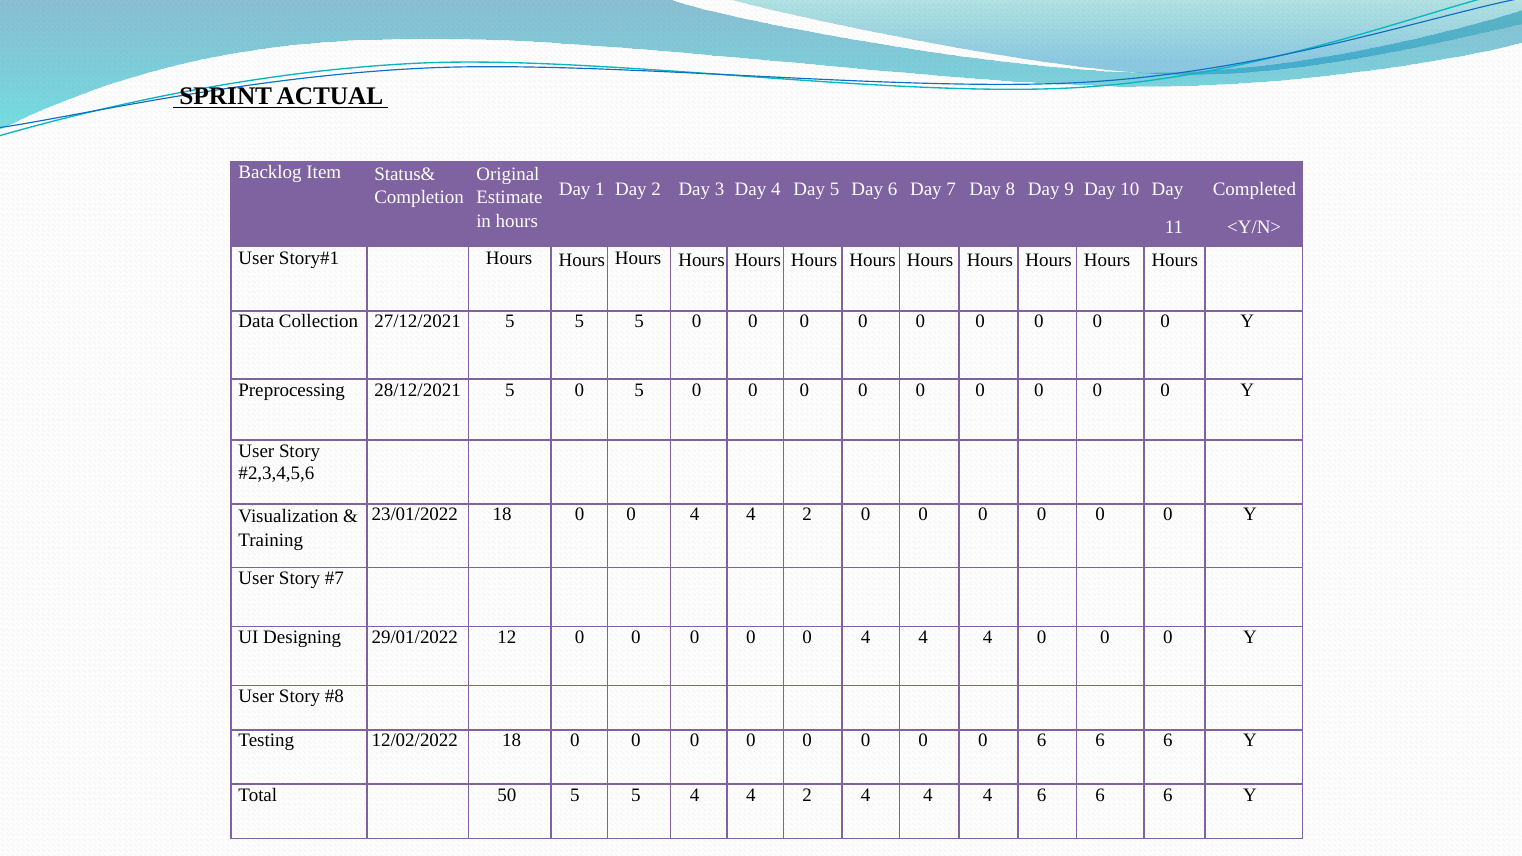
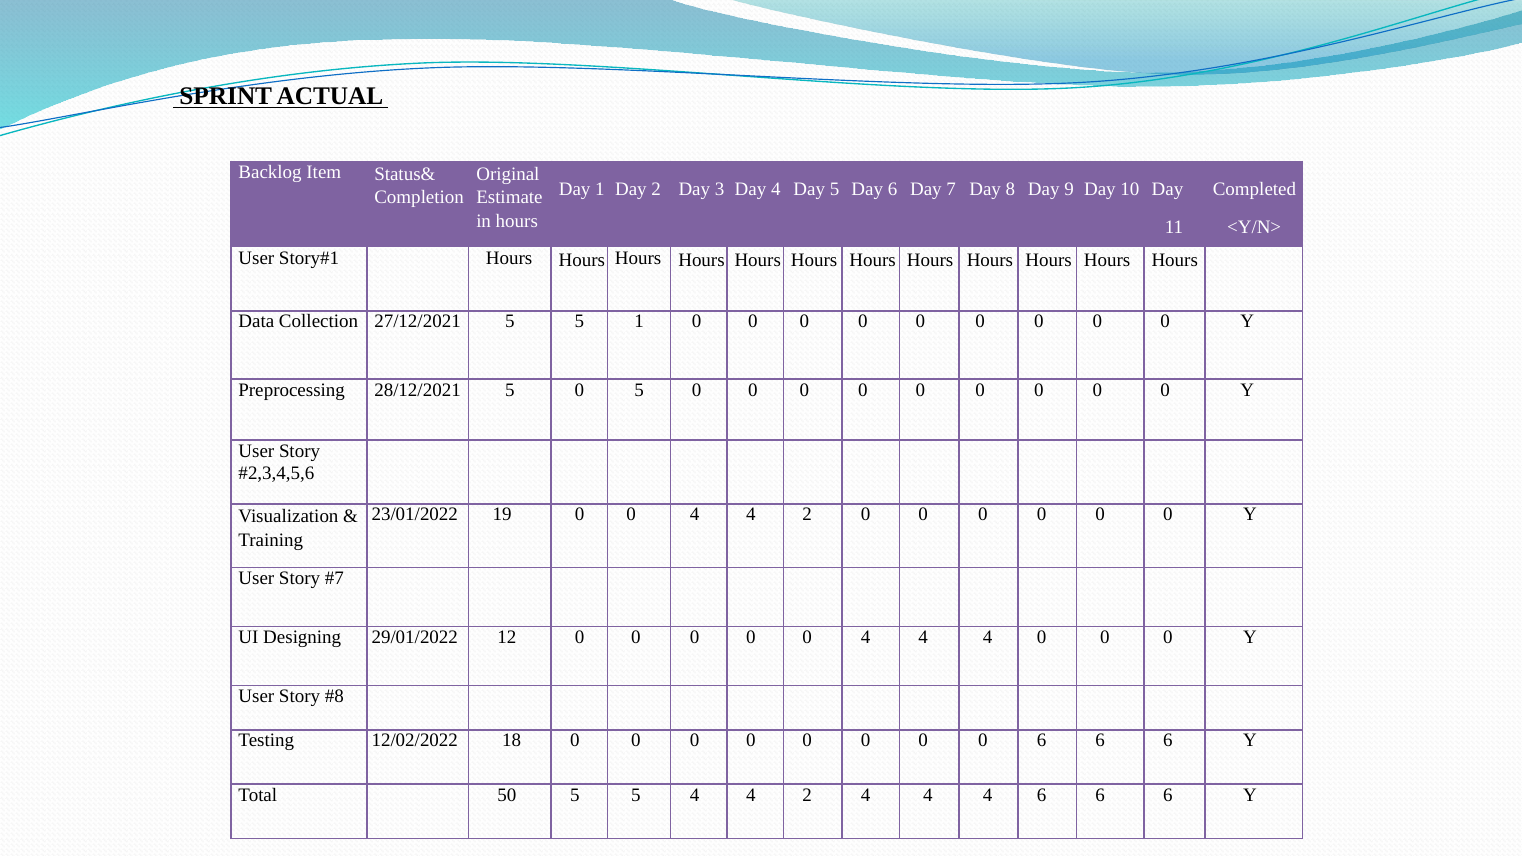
5 5 5: 5 -> 1
23/01/2022 18: 18 -> 19
